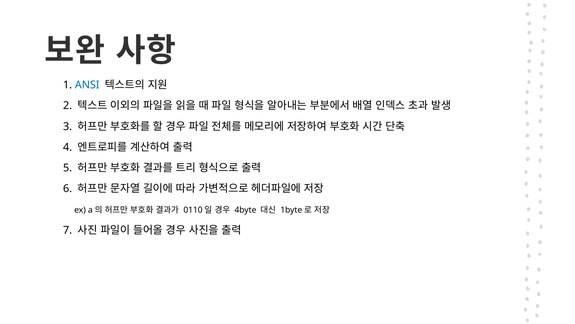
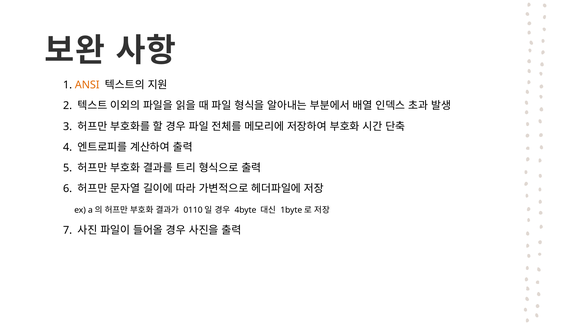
ANSI colour: blue -> orange
